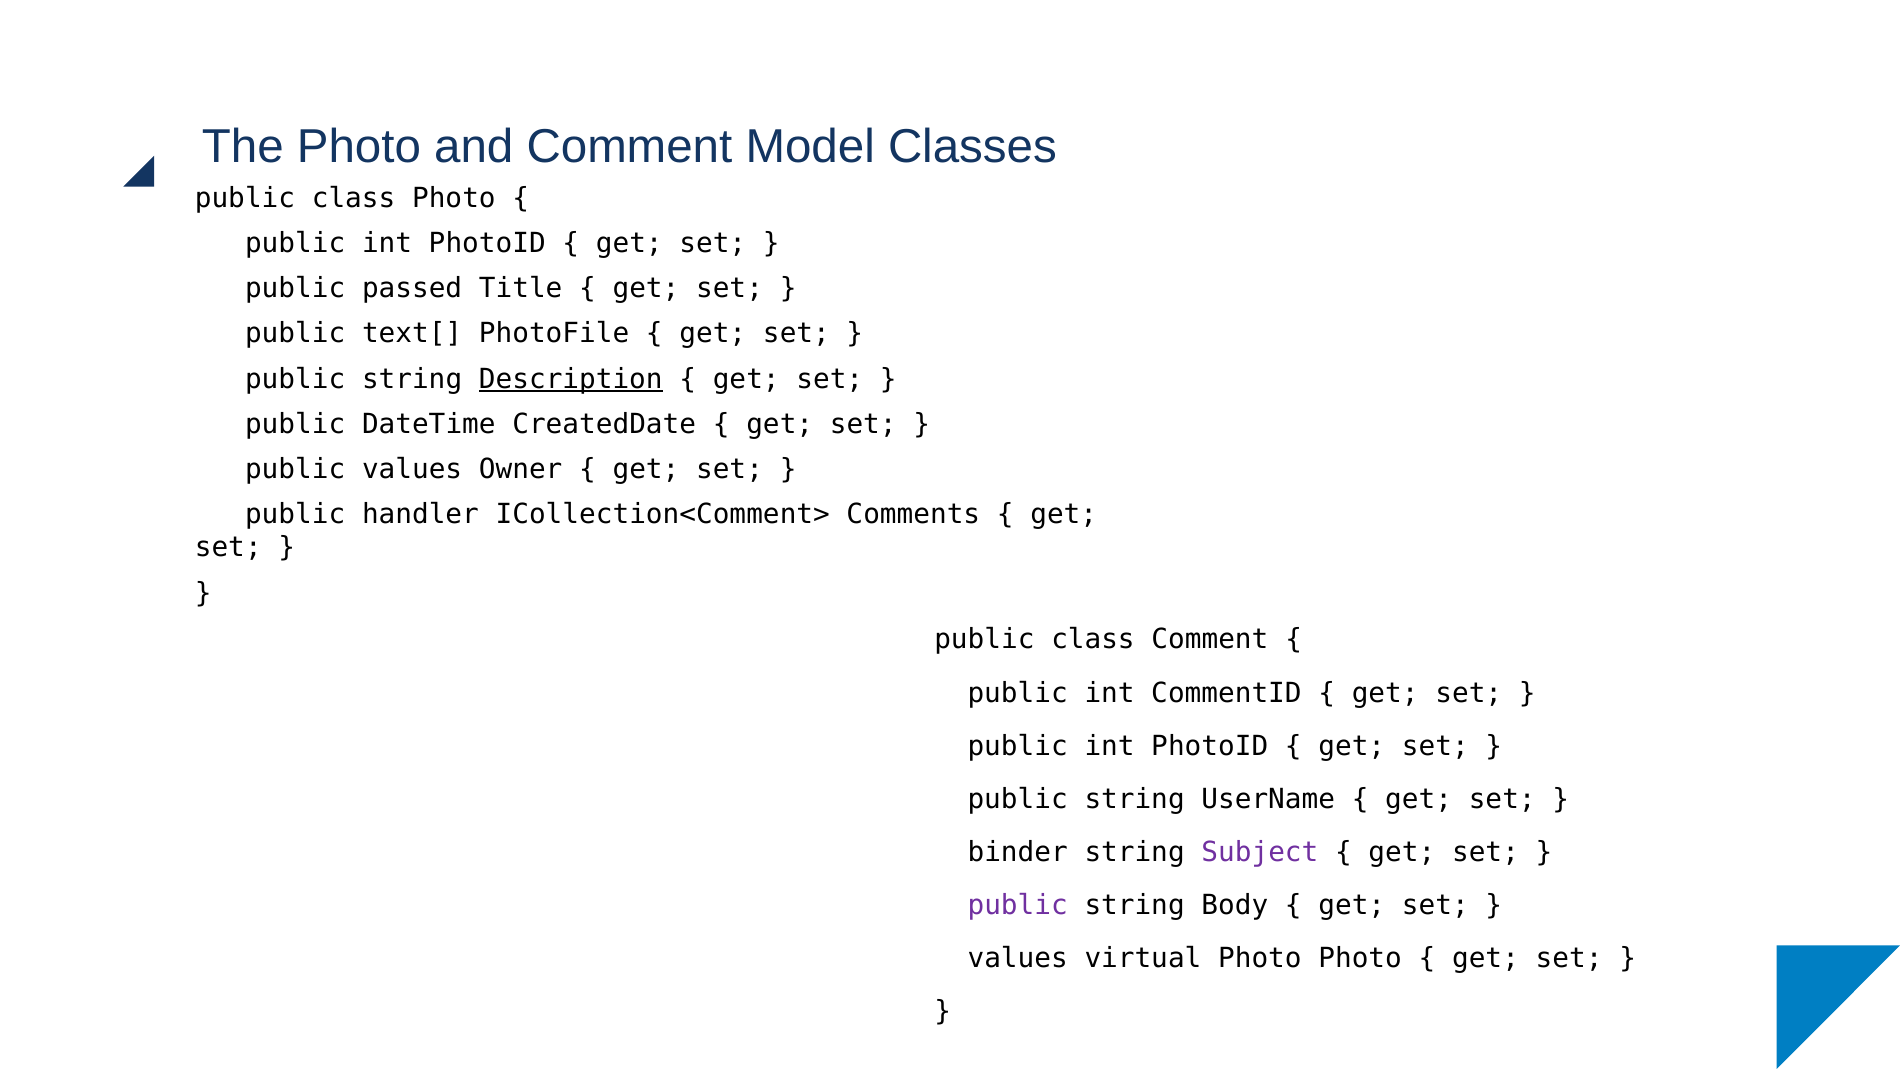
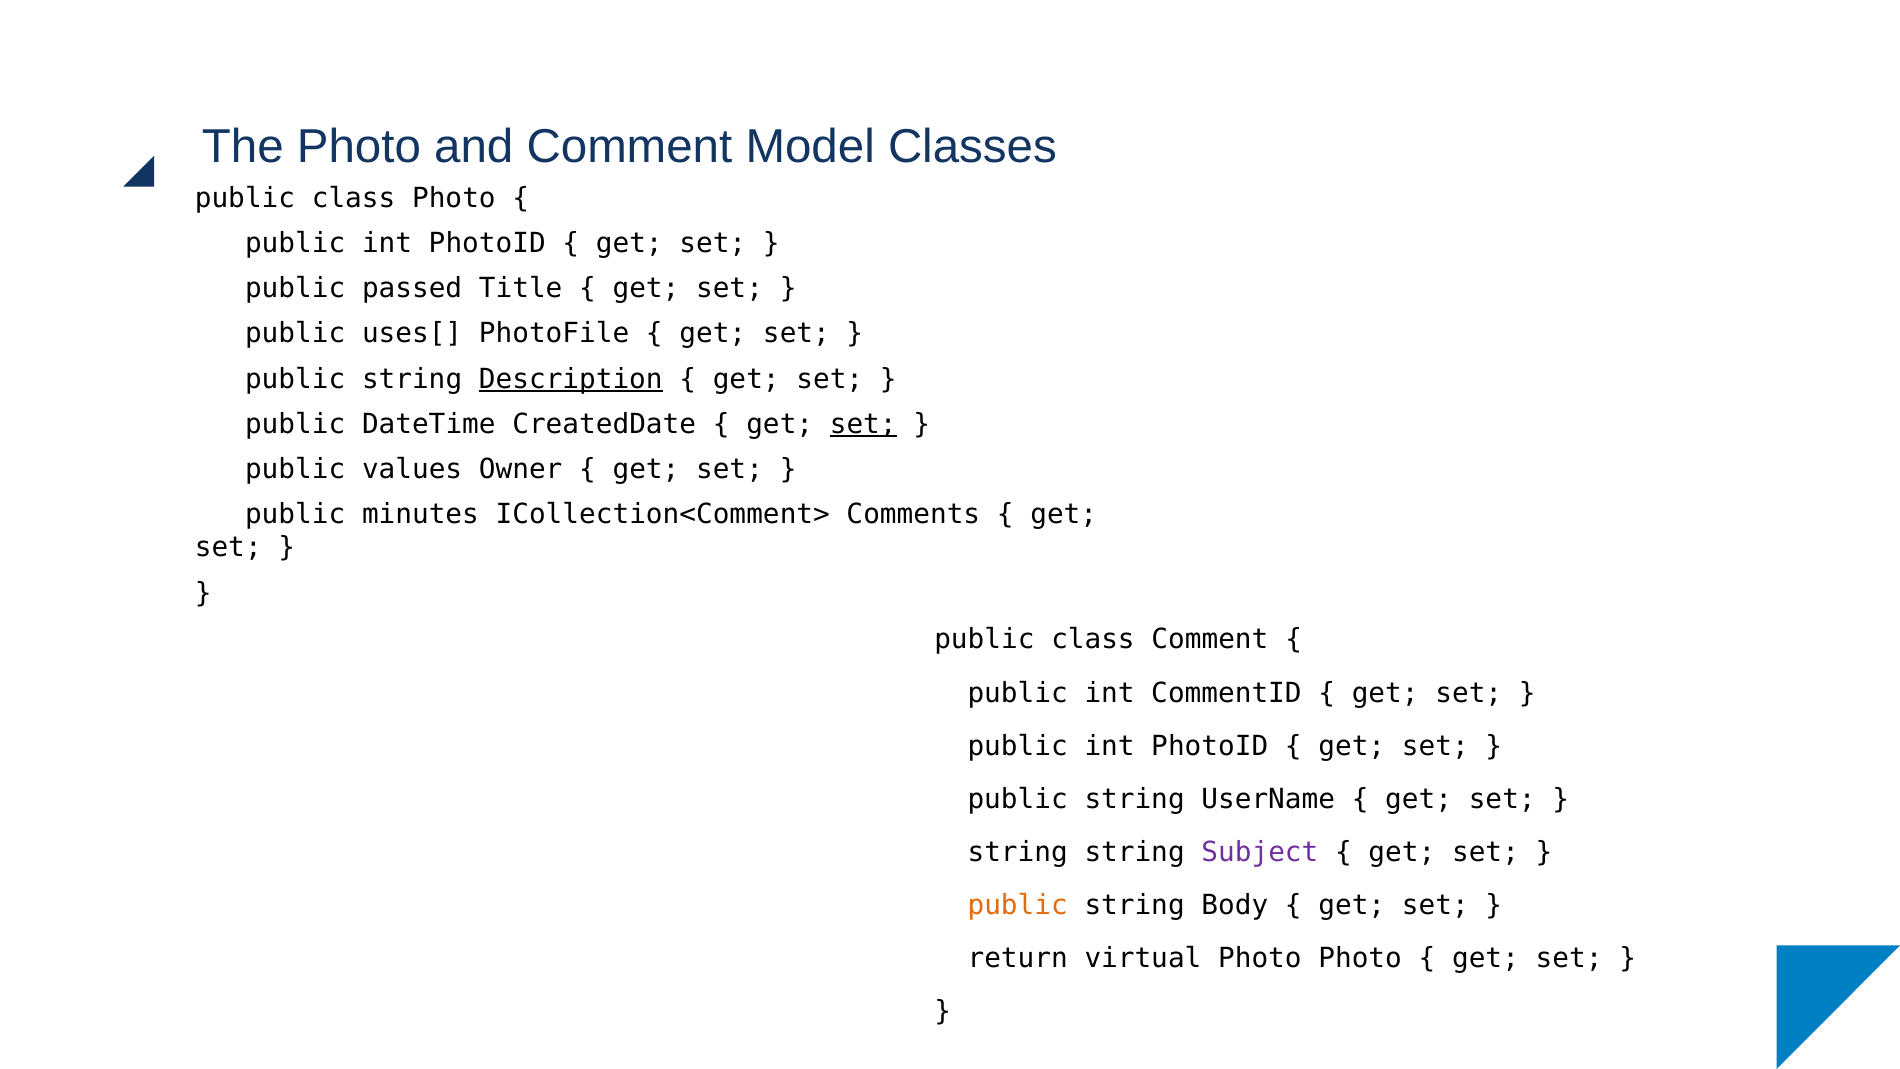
text[: text[ -> uses[
set at (863, 424) underline: none -> present
handler: handler -> minutes
binder at (1018, 852): binder -> string
public at (1018, 905) colour: purple -> orange
values at (1018, 958): values -> return
